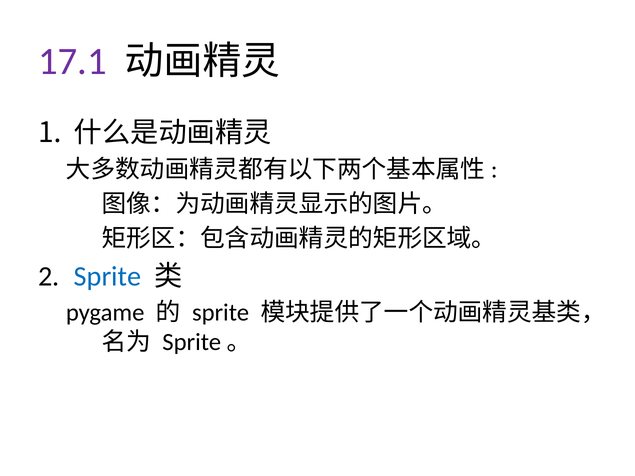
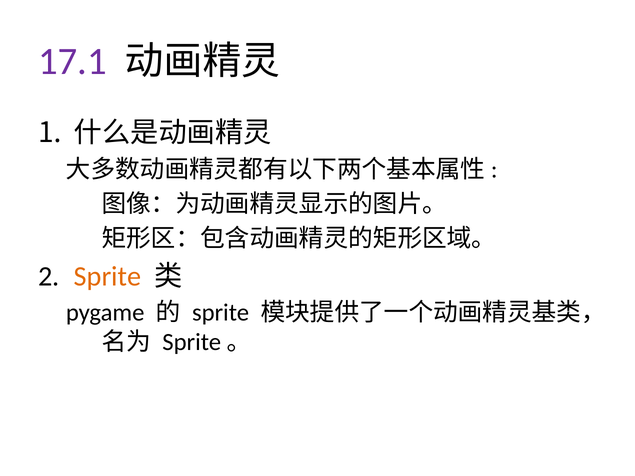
Sprite at (107, 276) colour: blue -> orange
